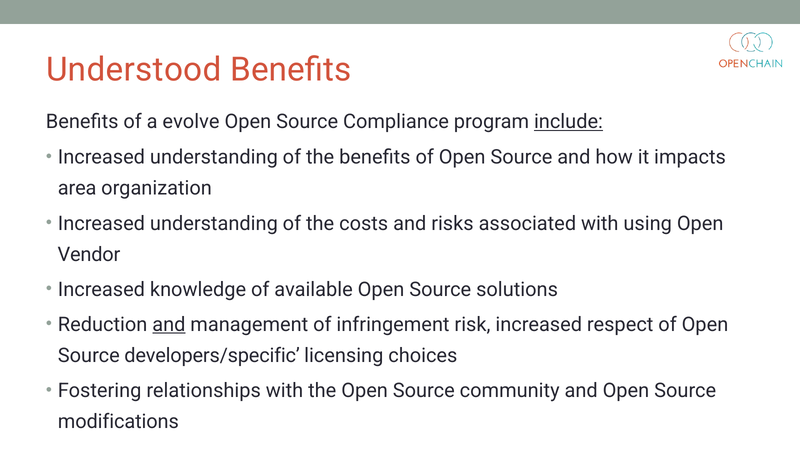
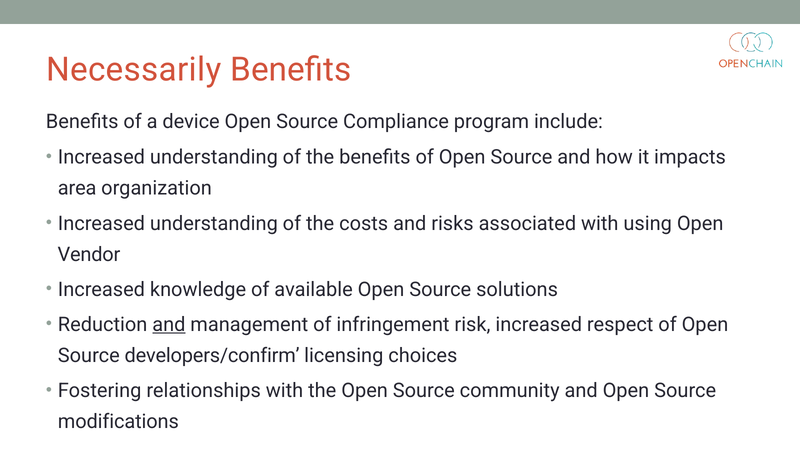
Understood: Understood -> Necessarily
evolve: evolve -> device
include underline: present -> none
developers/specific: developers/specific -> developers/confirm
